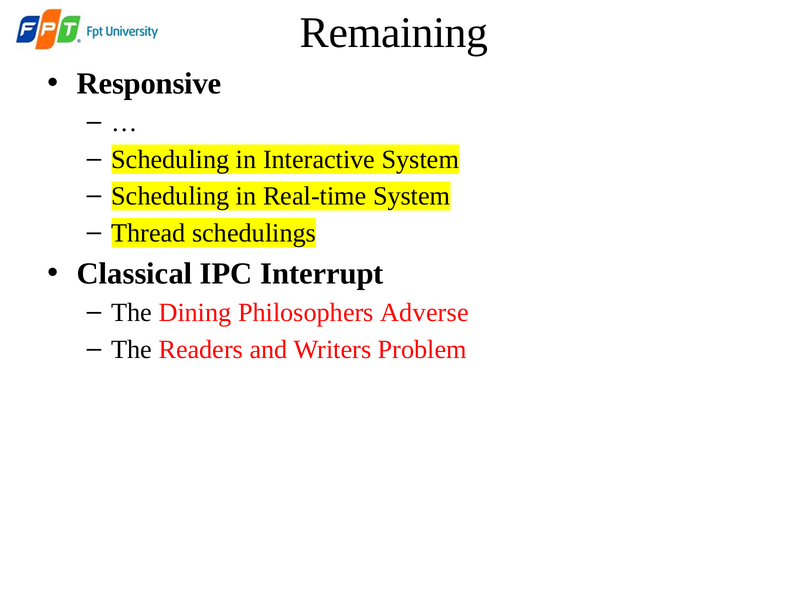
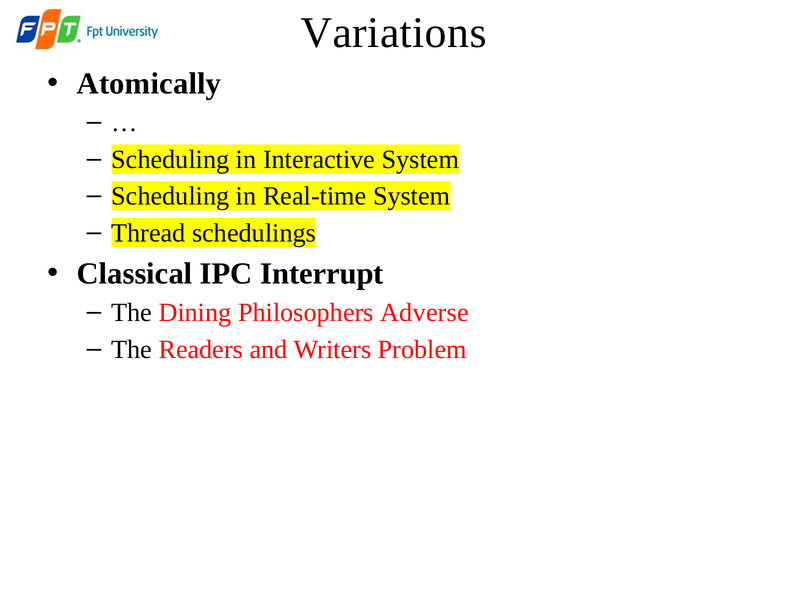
Remaining: Remaining -> Variations
Responsive: Responsive -> Atomically
